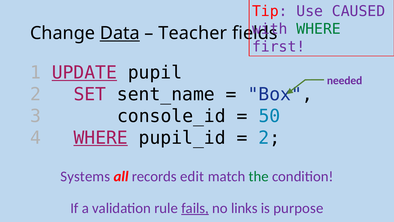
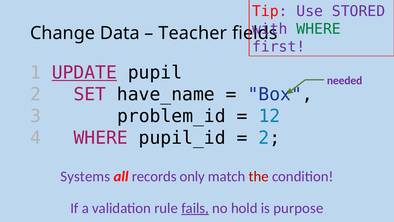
CAUSED: CAUSED -> STORED
Data underline: present -> none
sent_name: sent_name -> have_name
console_id: console_id -> problem_id
50: 50 -> 12
WHERE at (101, 138) underline: present -> none
edit: edit -> only
the colour: green -> red
links: links -> hold
